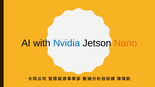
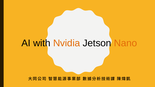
Nvidia colour: blue -> orange
